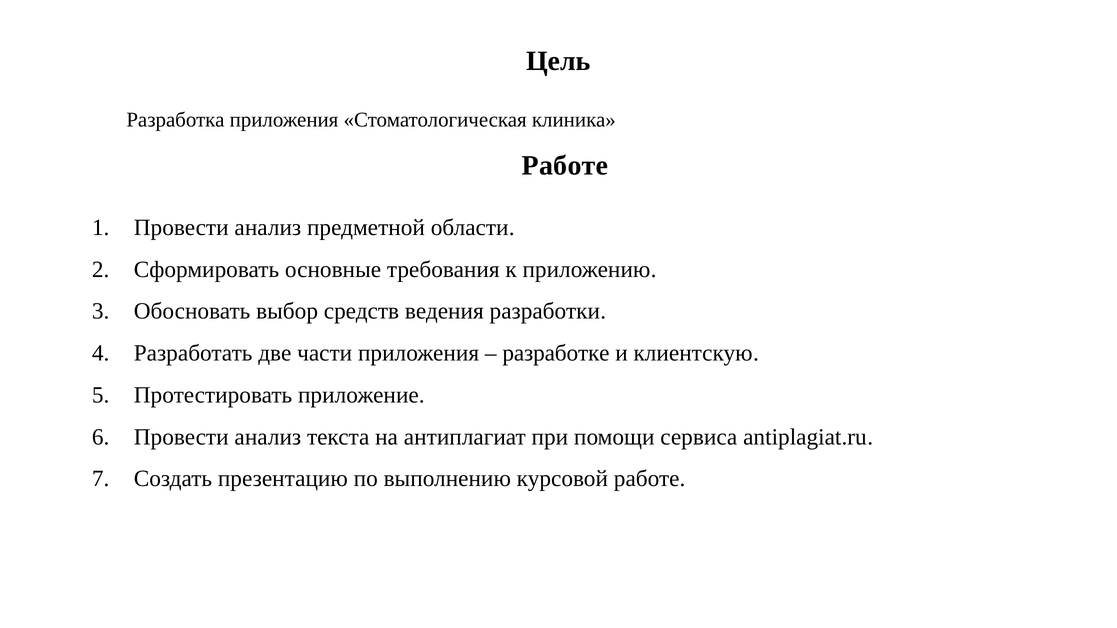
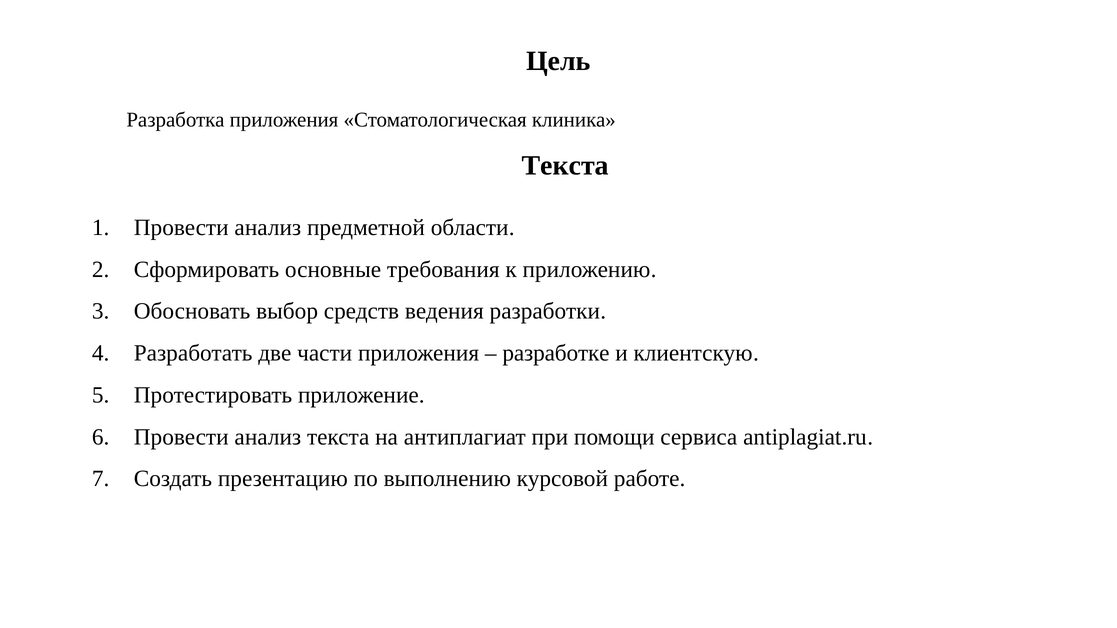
Работе at (565, 166): Работе -> Текста
